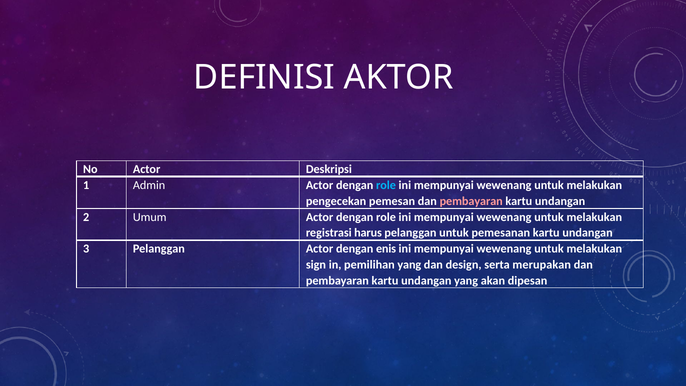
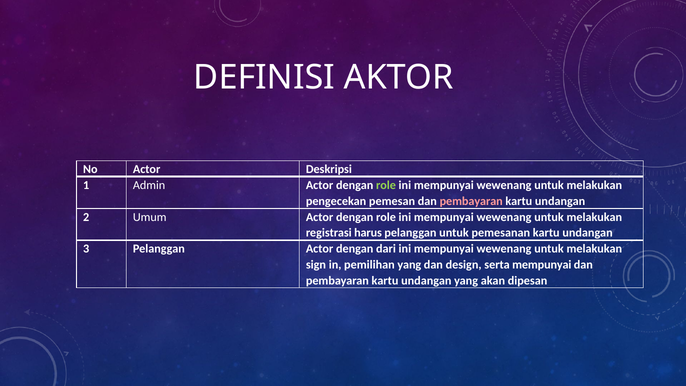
role at (386, 185) colour: light blue -> light green
enis: enis -> dari
serta merupakan: merupakan -> mempunyai
